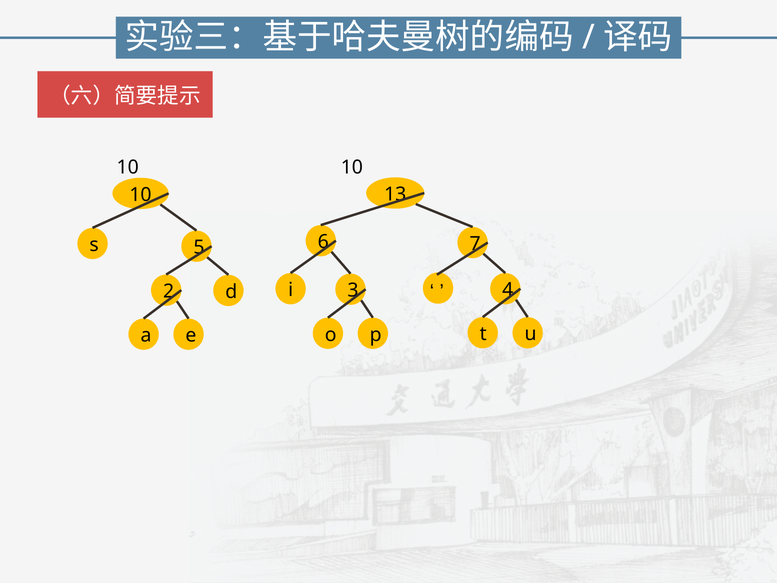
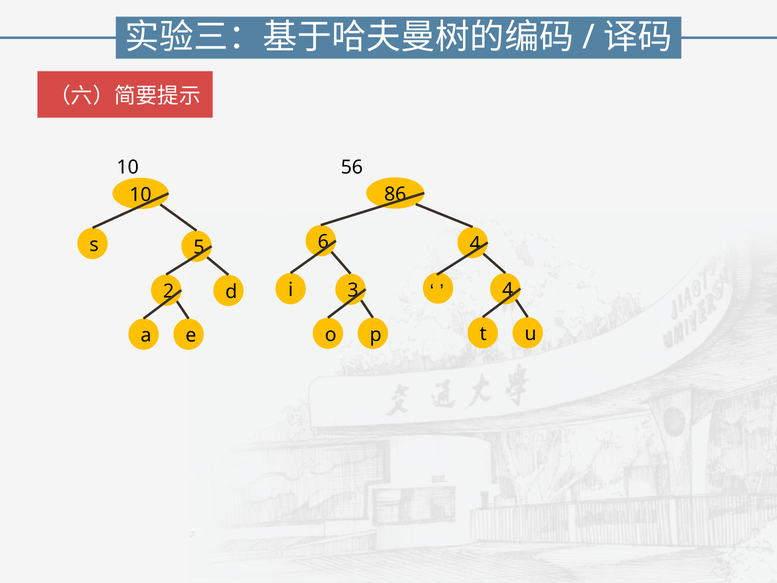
10 at (352, 167): 10 -> 56
13: 13 -> 86
6 7: 7 -> 4
